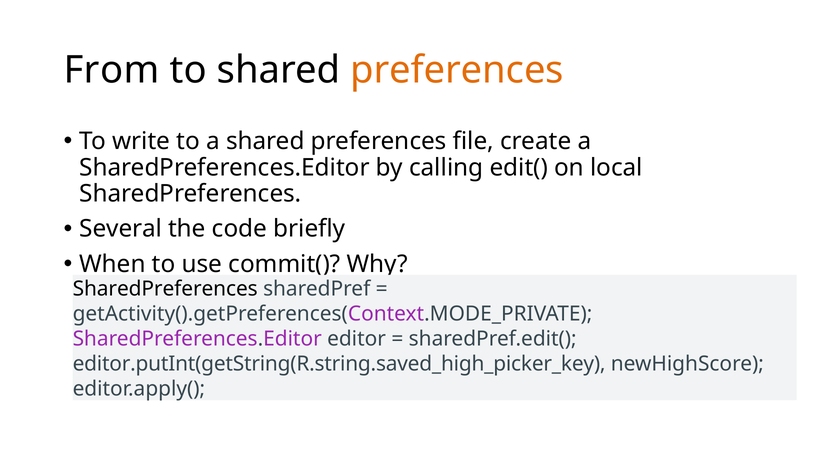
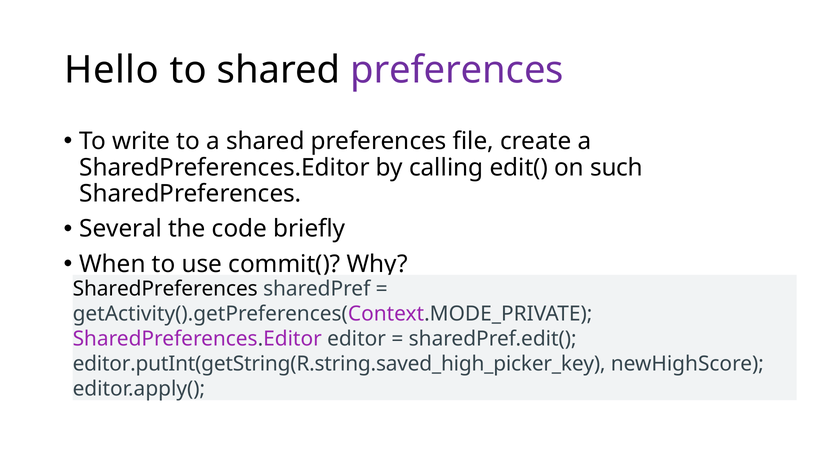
From: From -> Hello
preferences at (457, 70) colour: orange -> purple
local: local -> such
